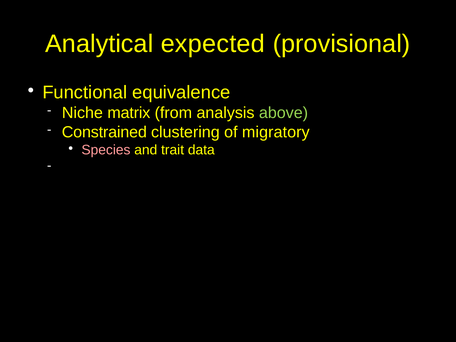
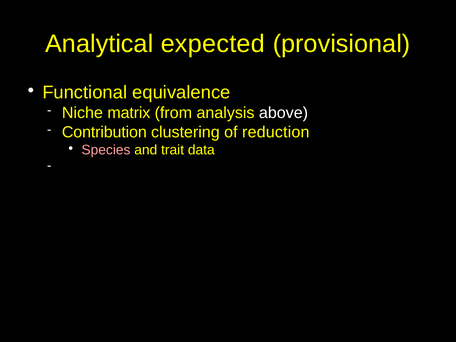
above colour: light green -> white
Constrained: Constrained -> Contribution
migratory: migratory -> reduction
